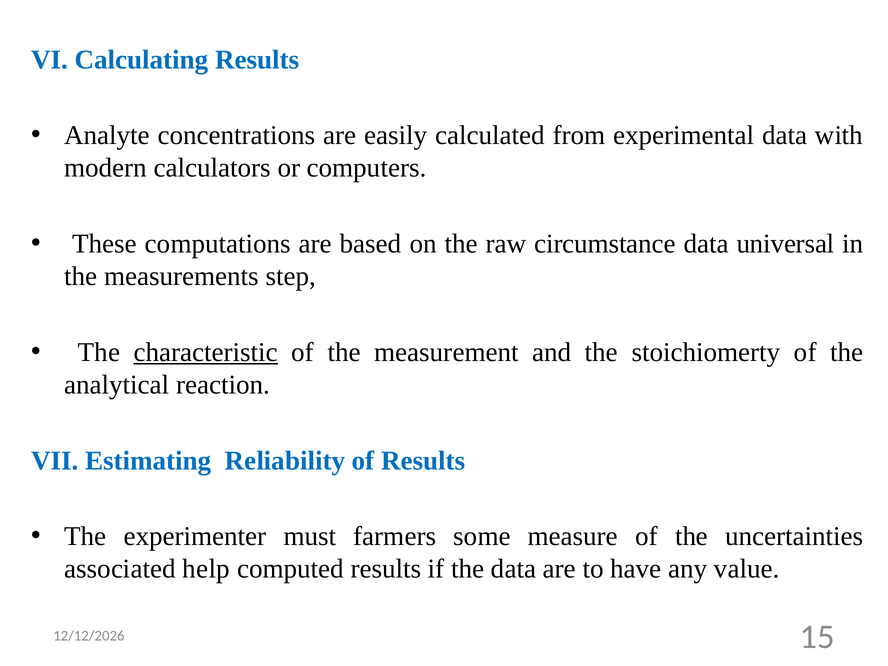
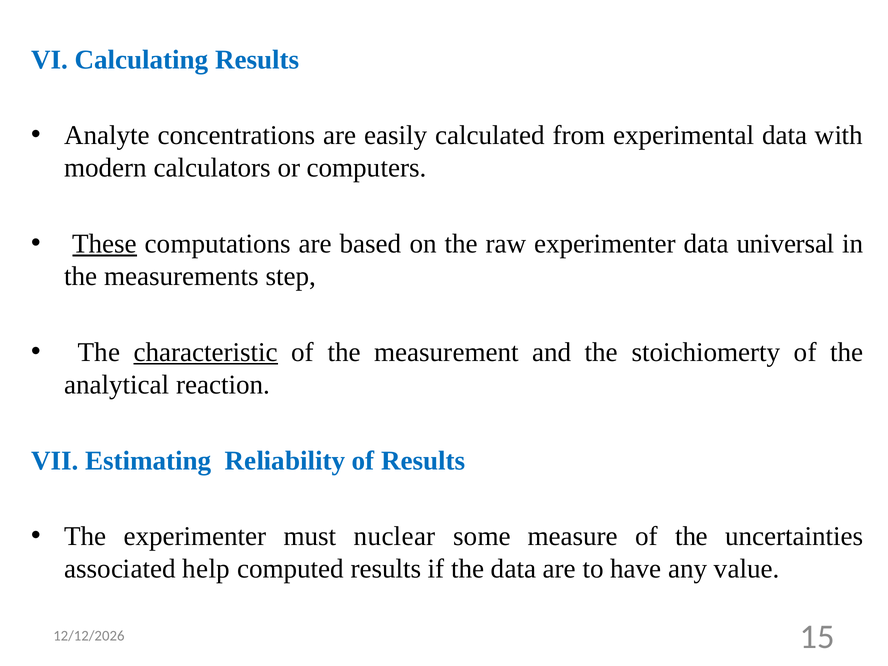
These underline: none -> present
raw circumstance: circumstance -> experimenter
farmers: farmers -> nuclear
